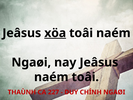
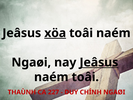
Jeâsus at (99, 62) underline: none -> present
